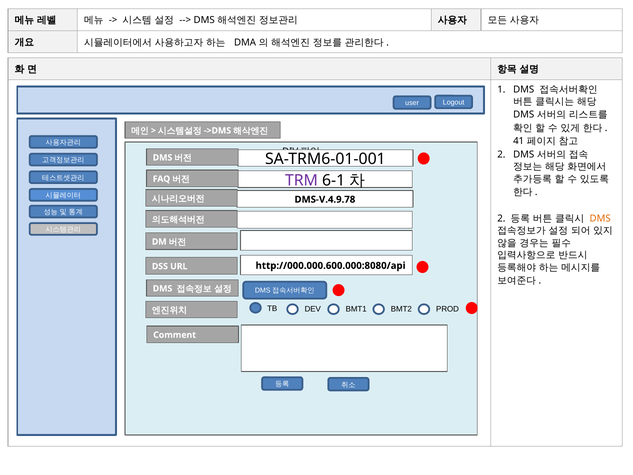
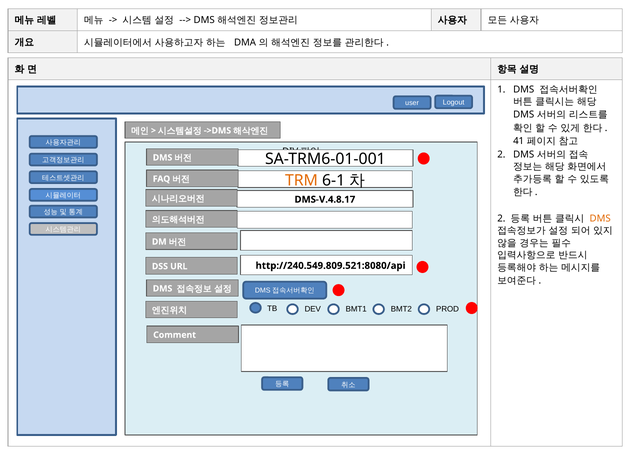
TRM colour: purple -> orange
DMS-V.4.9.78: DMS-V.4.9.78 -> DMS-V.4.8.17
http://000.000.600.000:8080/api: http://000.000.600.000:8080/api -> http://240.549.809.521:8080/api
